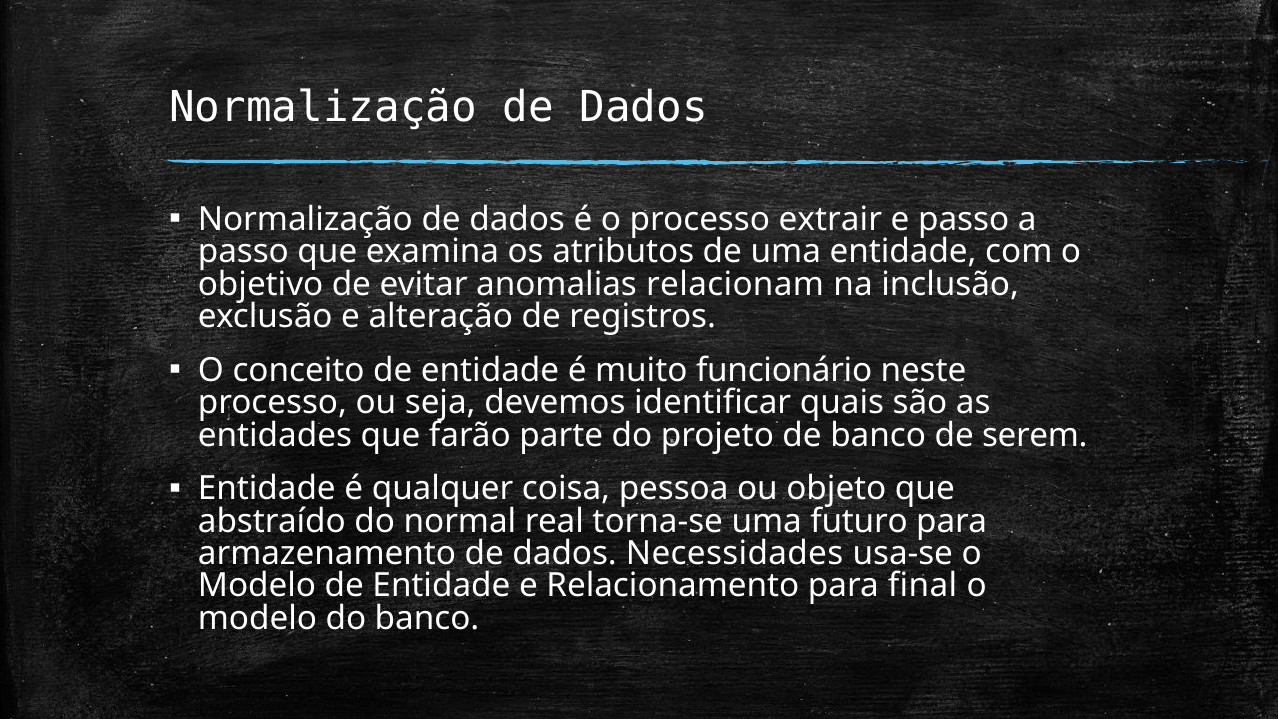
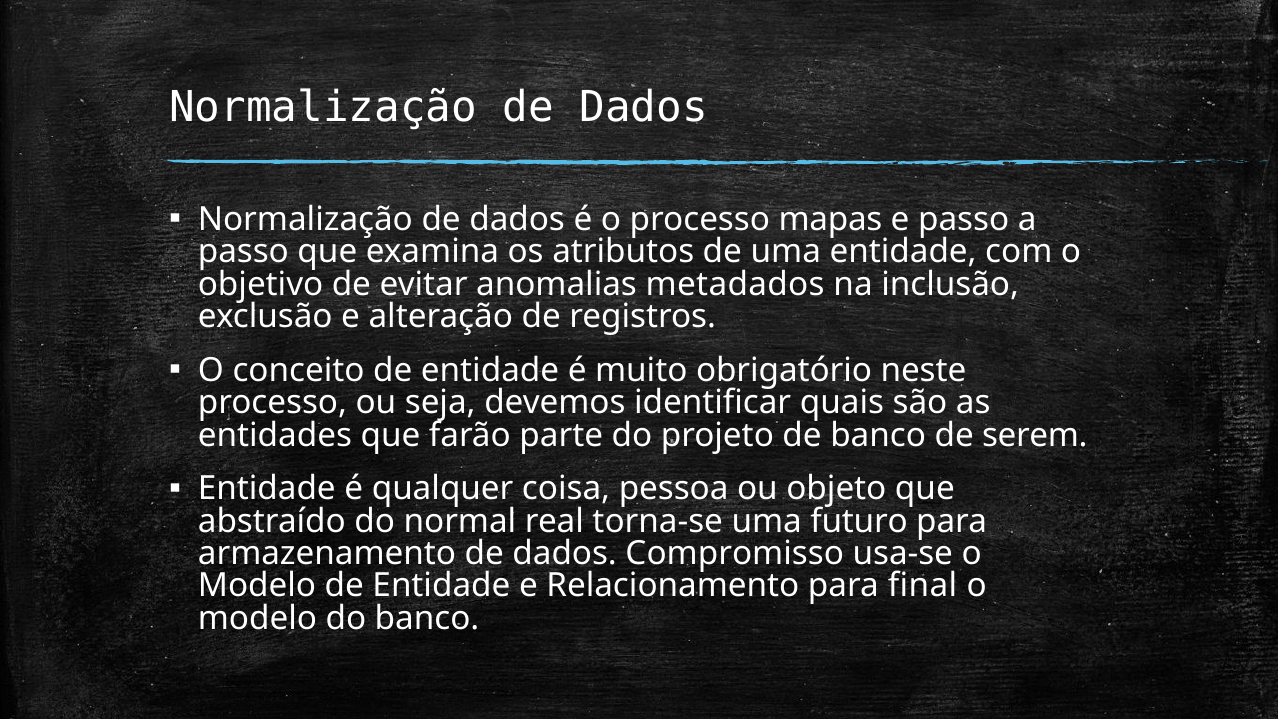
extrair: extrair -> mapas
relacionam: relacionam -> metadados
funcionário: funcionário -> obrigatório
Necessidades: Necessidades -> Compromisso
